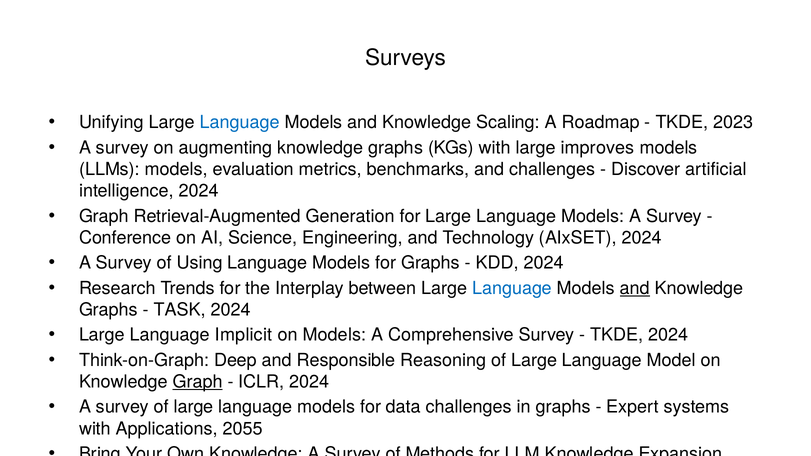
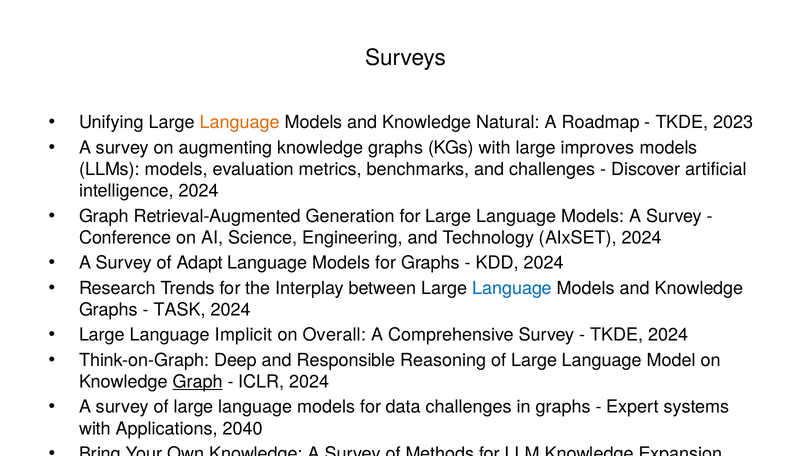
Language at (240, 123) colour: blue -> orange
Scaling: Scaling -> Natural
Using: Using -> Adapt
and at (635, 288) underline: present -> none
on Models: Models -> Overall
2055: 2055 -> 2040
